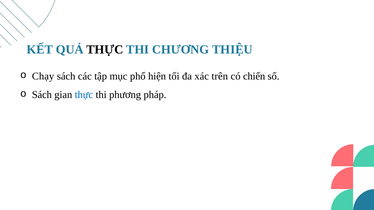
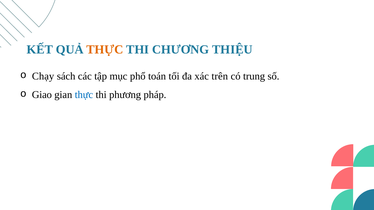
THỰC at (105, 49) colour: black -> orange
hiện: hiện -> toán
chiến: chiến -> trung
Sách at (42, 95): Sách -> Giao
